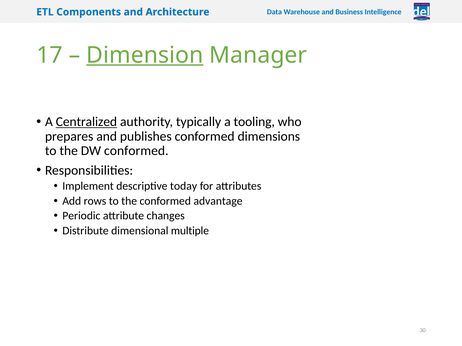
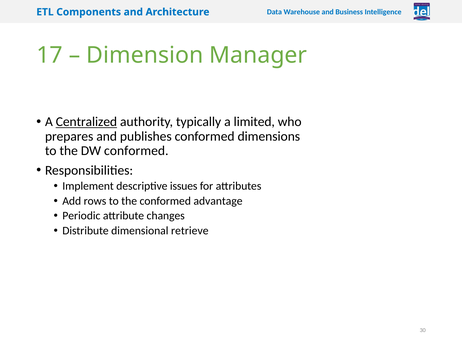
Dimension underline: present -> none
tooling: tooling -> limited
today: today -> issues
multiple: multiple -> retrieve
